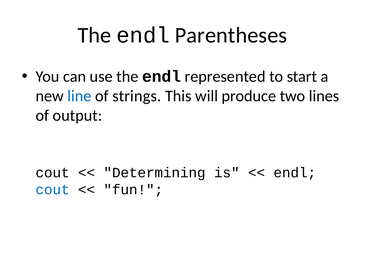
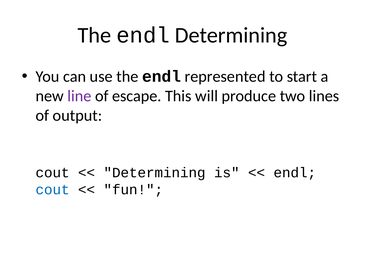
endl Parentheses: Parentheses -> Determining
line colour: blue -> purple
strings: strings -> escape
